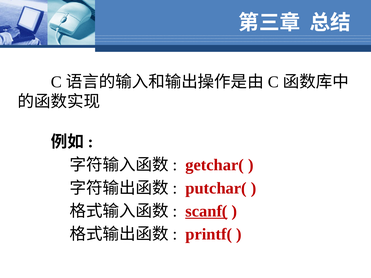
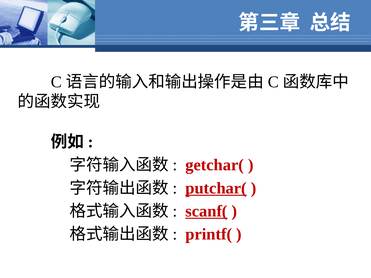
putchar( underline: none -> present
